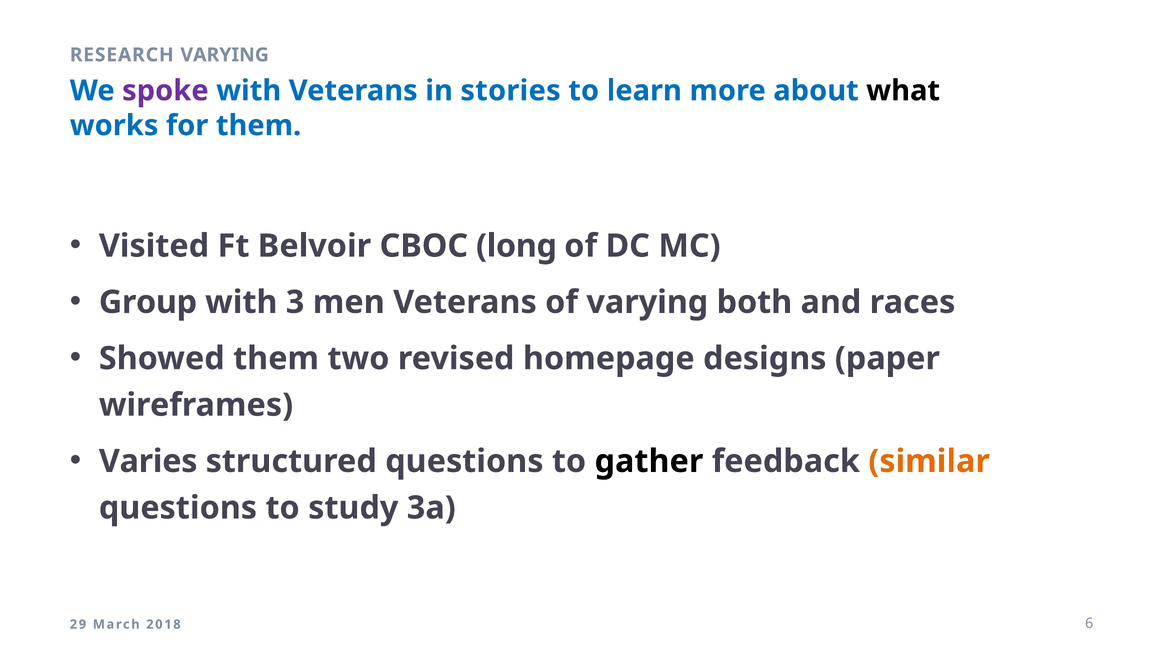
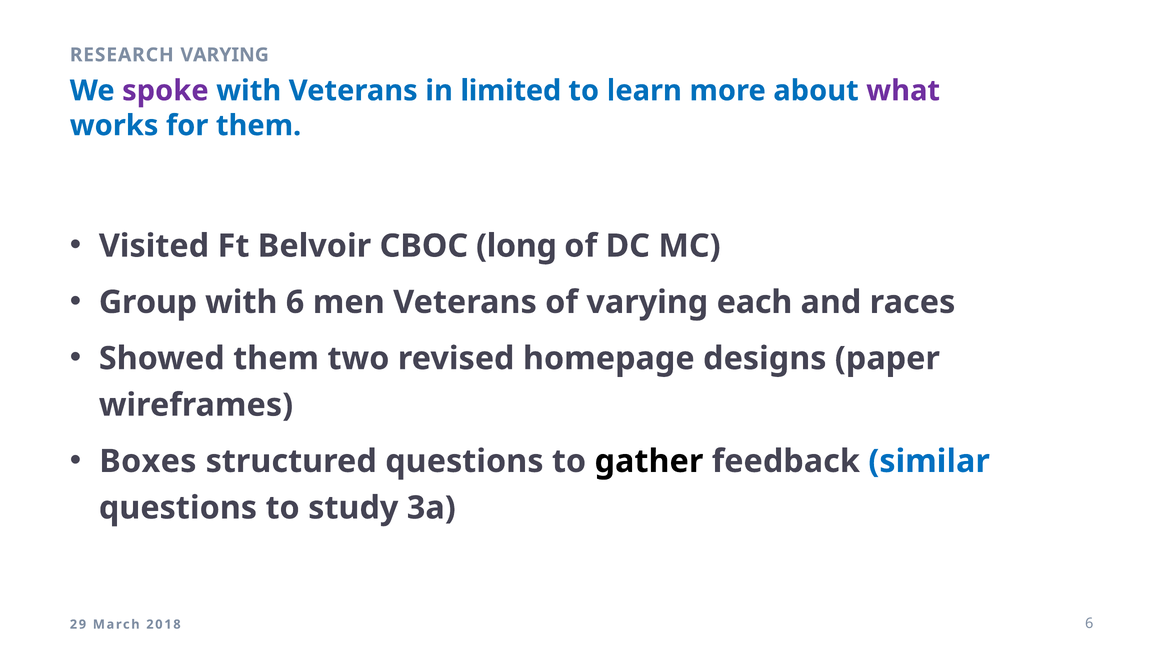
stories: stories -> limited
what colour: black -> purple
with 3: 3 -> 6
both: both -> each
Varies: Varies -> Boxes
similar colour: orange -> blue
